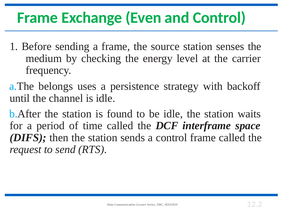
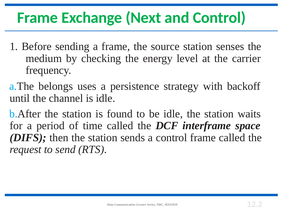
Even: Even -> Next
